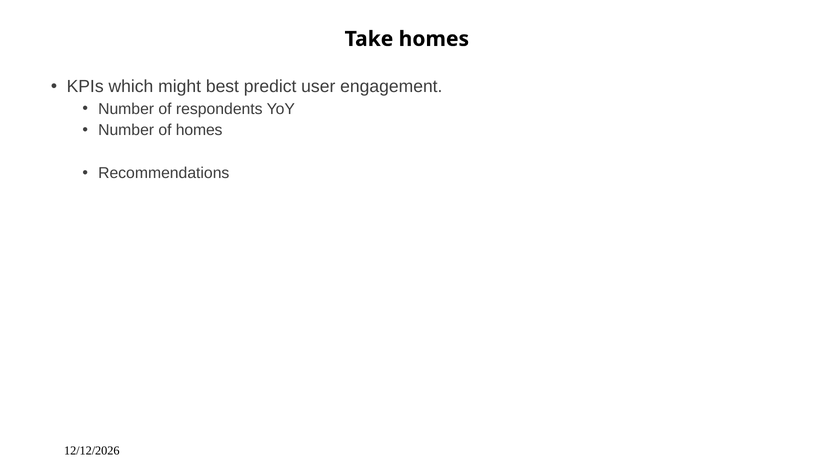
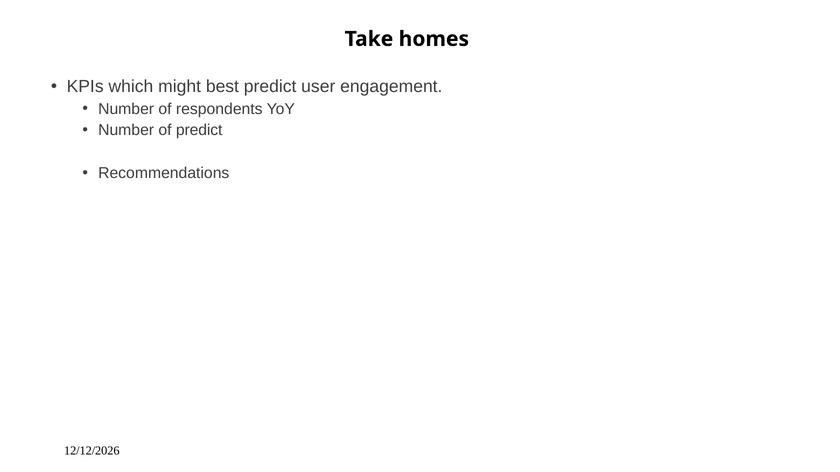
of homes: homes -> predict
